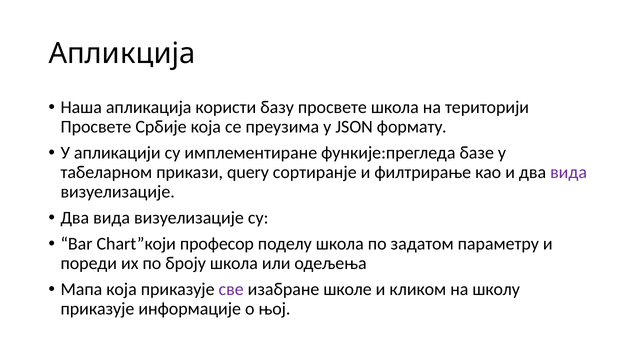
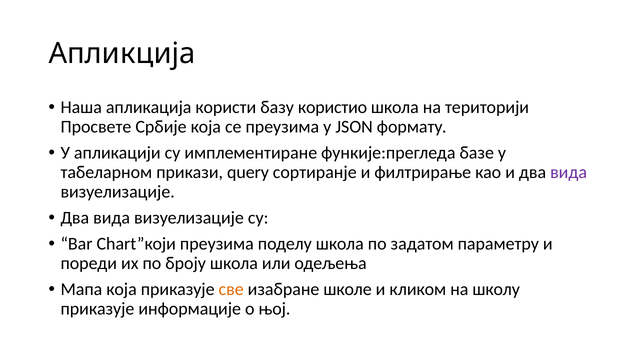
базу просвете: просвете -> користио
Chart”који професор: професор -> преузима
све colour: purple -> orange
